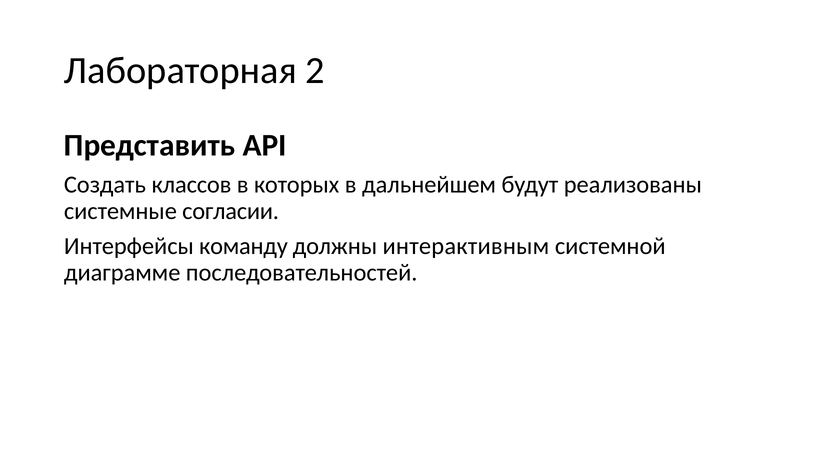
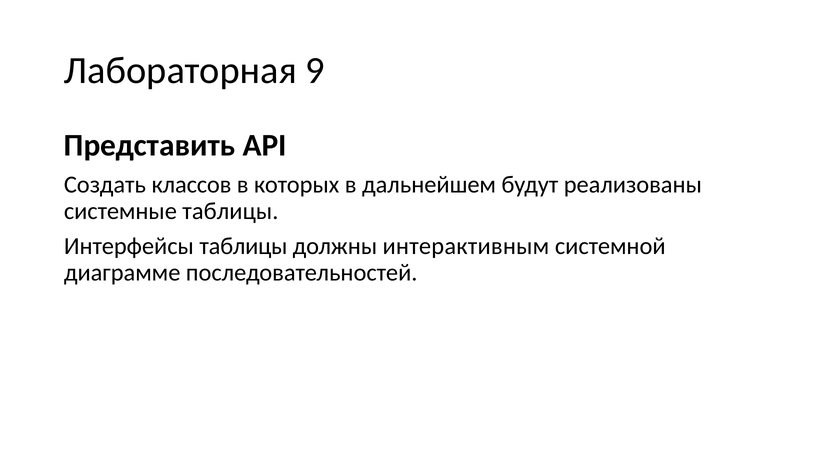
2: 2 -> 9
системные согласии: согласии -> таблицы
Интерфейсы команду: команду -> таблицы
